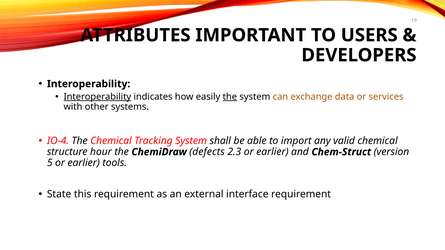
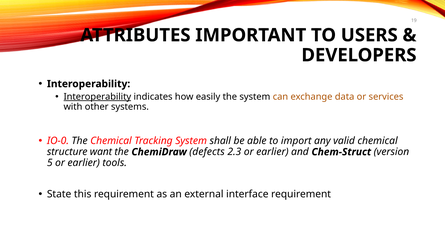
the at (230, 97) underline: present -> none
IO-4: IO-4 -> IO-0
hour: hour -> want
